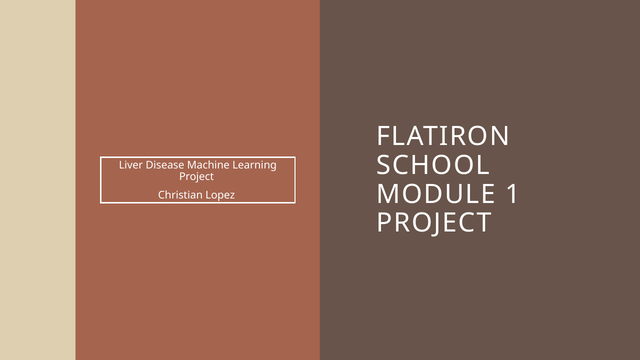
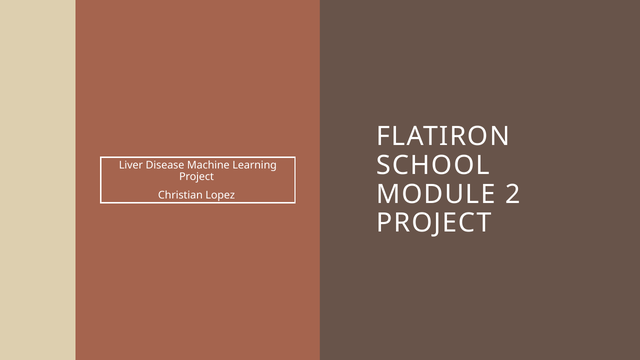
1: 1 -> 2
